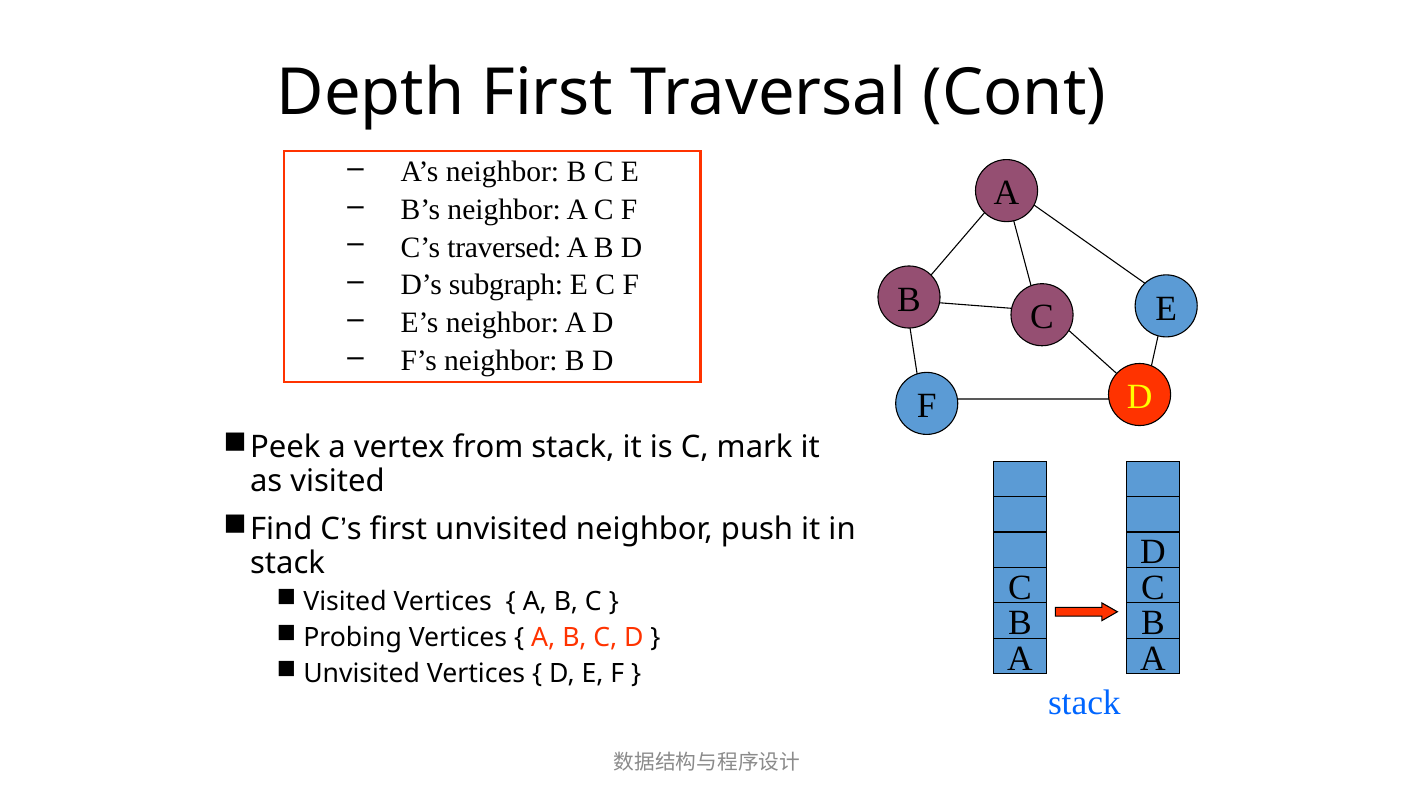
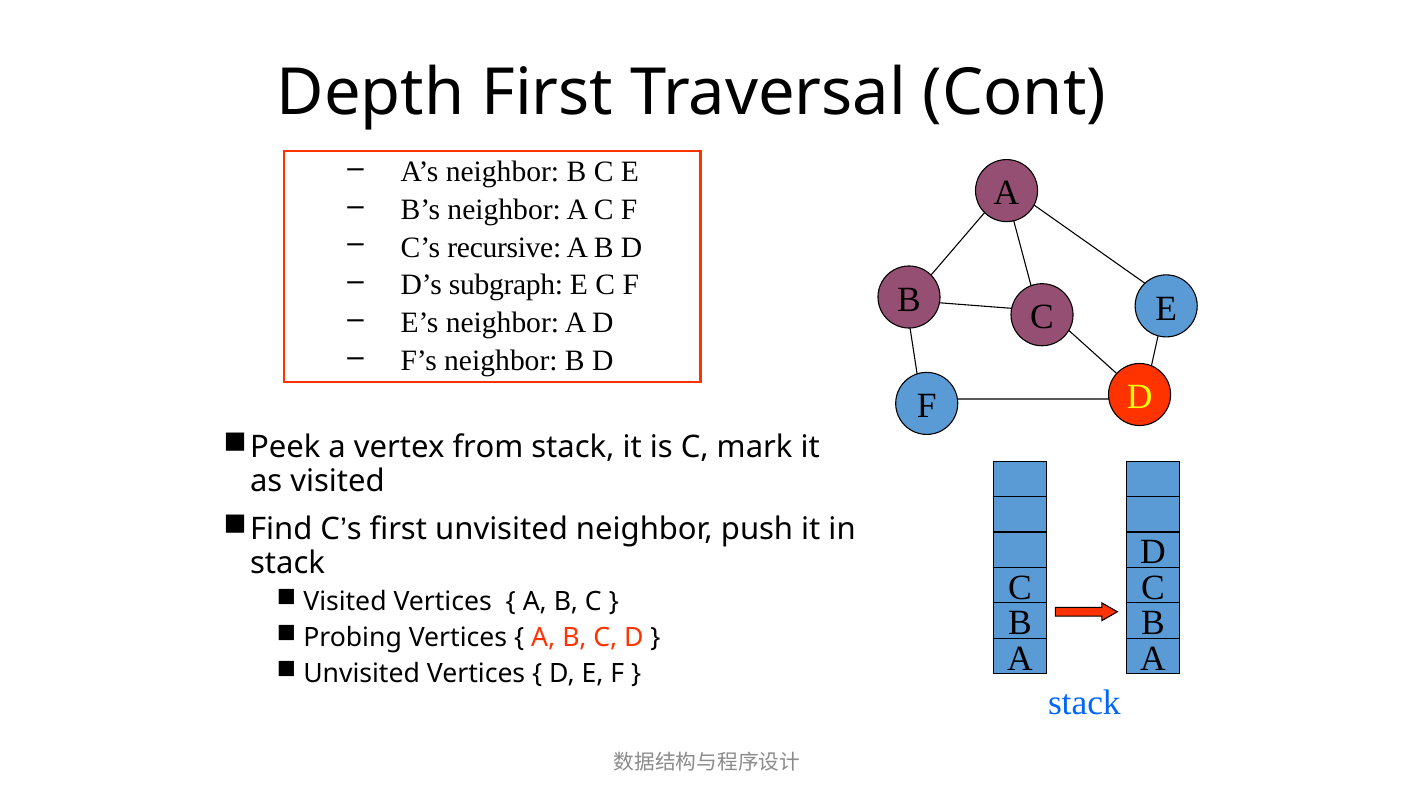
traversed: traversed -> recursive
